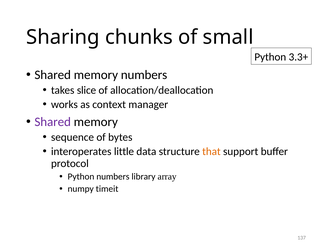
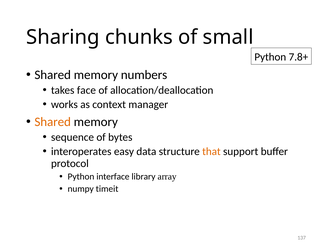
3.3+: 3.3+ -> 7.8+
slice: slice -> face
Shared at (53, 122) colour: purple -> orange
little: little -> easy
Python numbers: numbers -> interface
